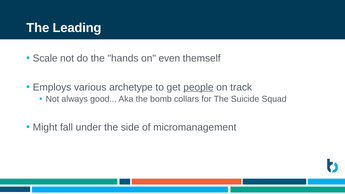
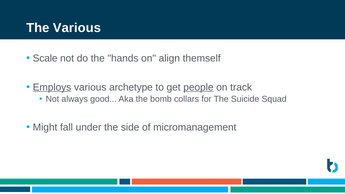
The Leading: Leading -> Various
even: even -> align
Employs underline: none -> present
